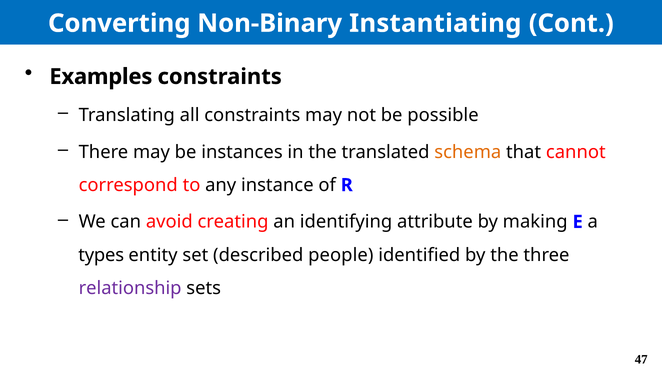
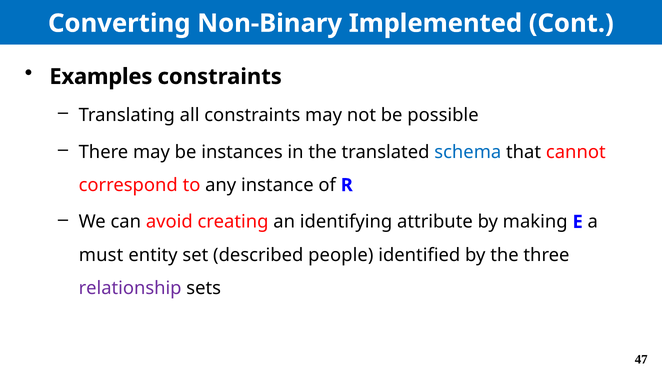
Instantiating: Instantiating -> Implemented
schema colour: orange -> blue
types: types -> must
